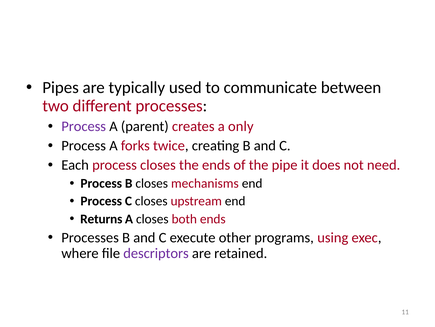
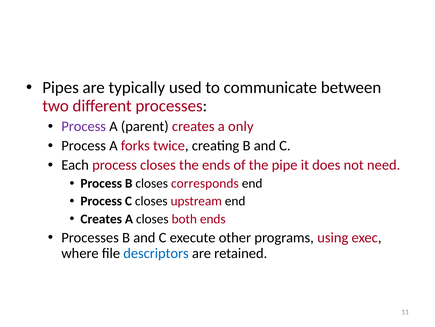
mechanisms: mechanisms -> corresponds
Returns at (101, 218): Returns -> Creates
descriptors colour: purple -> blue
